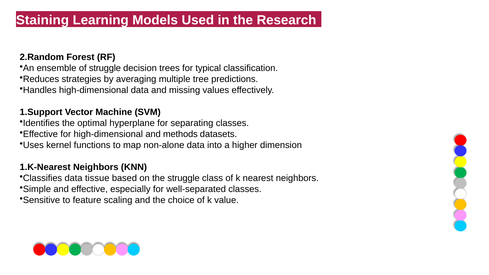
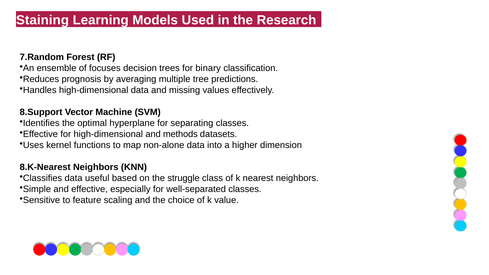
2.Random: 2.Random -> 7.Random
of struggle: struggle -> focuses
typical: typical -> binary
strategies: strategies -> prognosis
1.Support: 1.Support -> 8.Support
1.K-Nearest: 1.K-Nearest -> 8.K-Nearest
tissue: tissue -> useful
